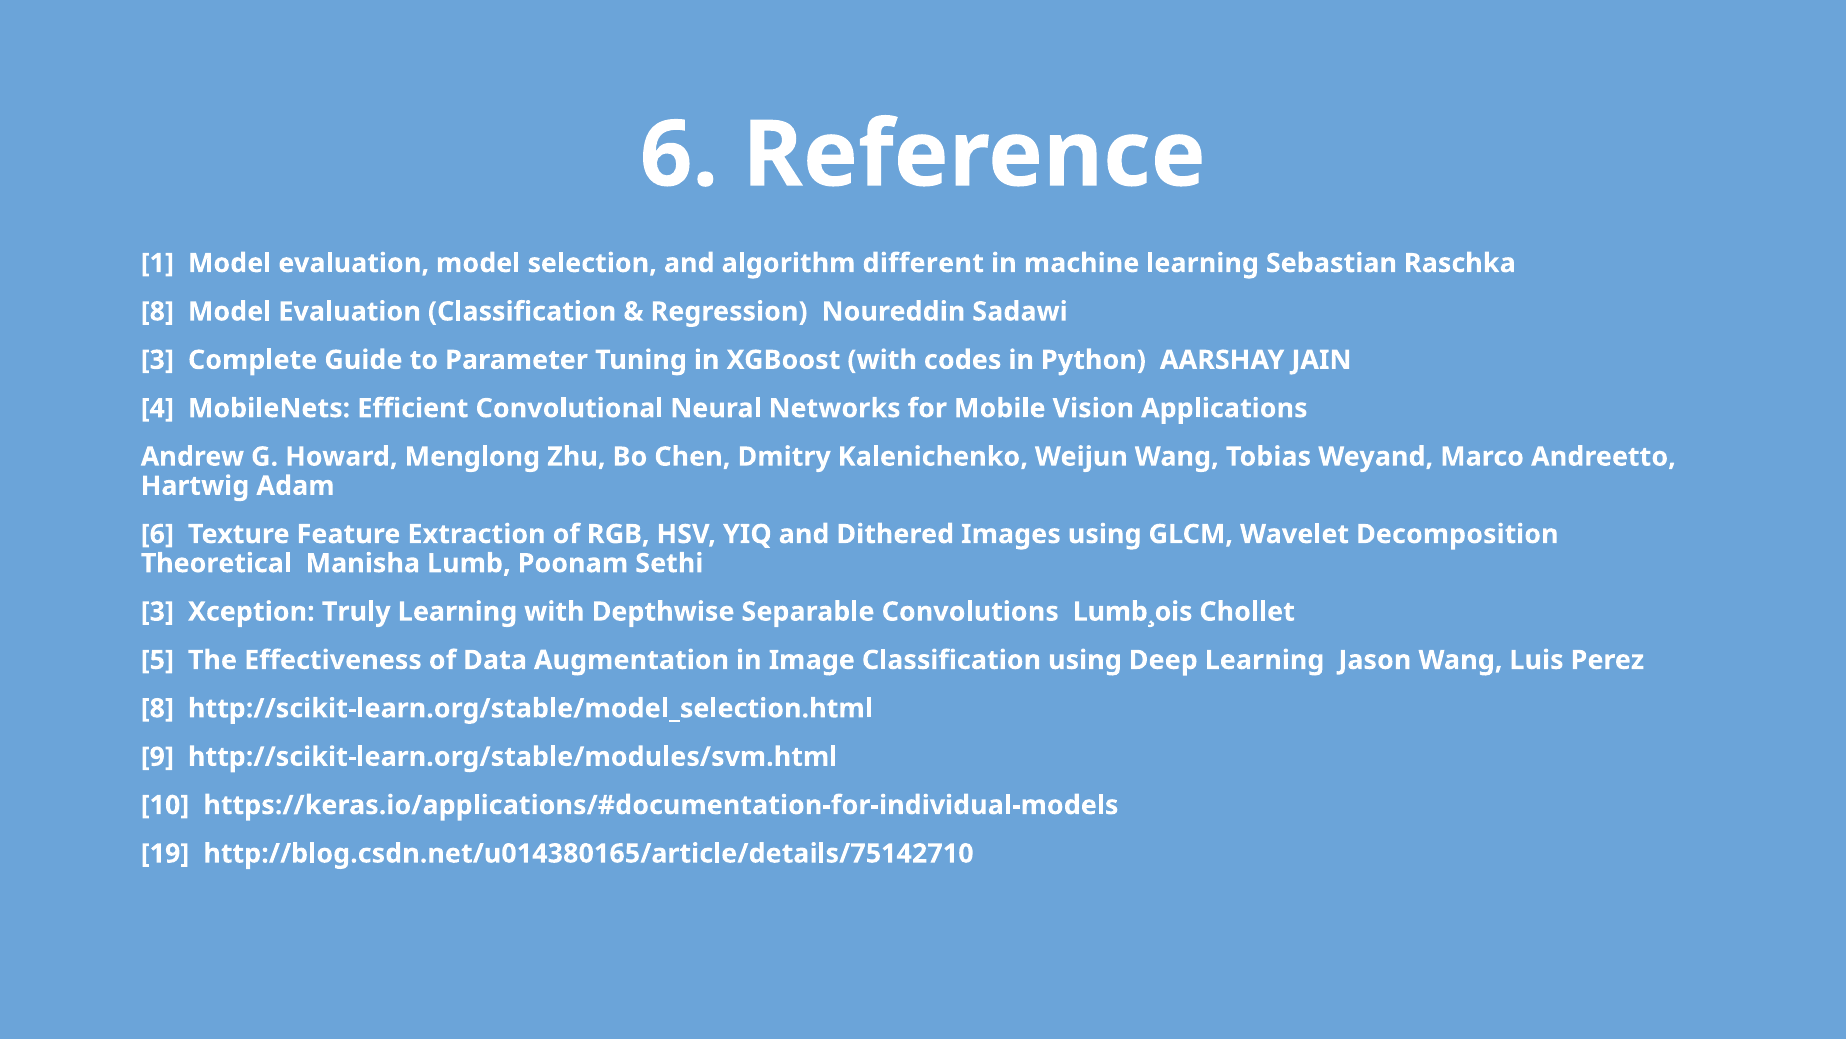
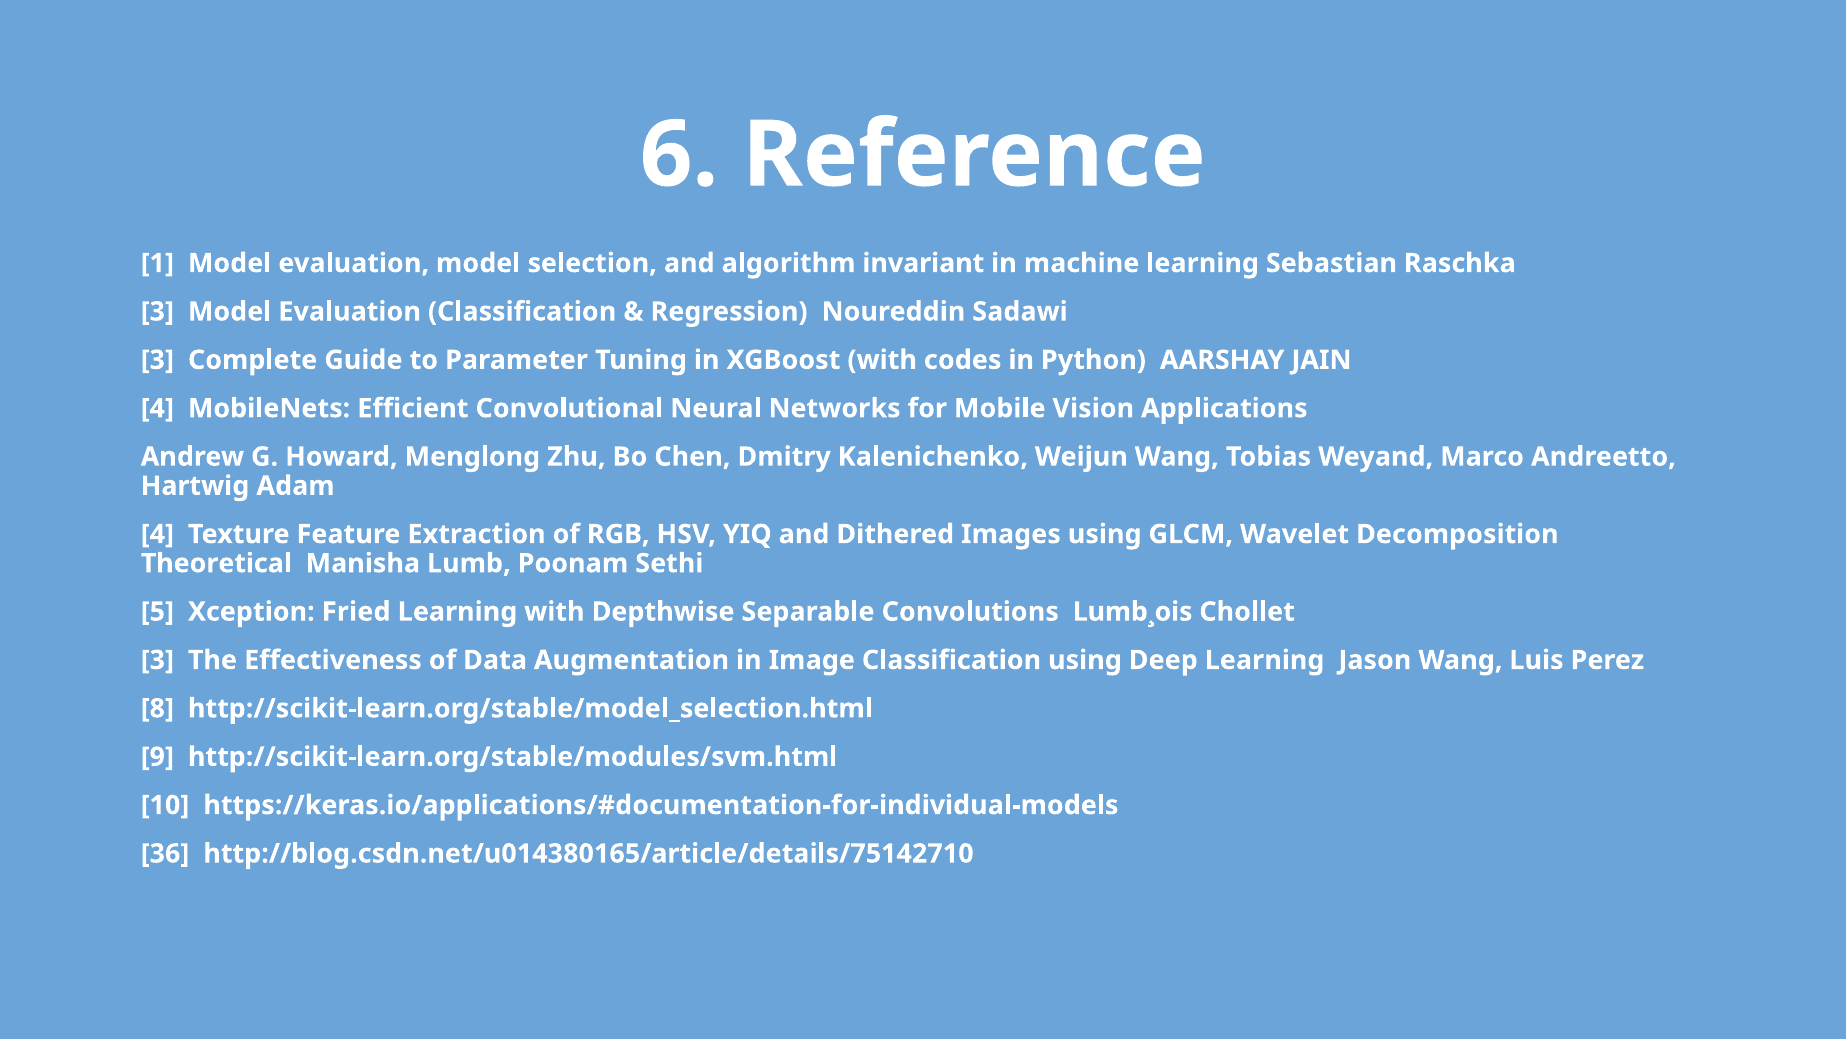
different: different -> invariant
8 at (157, 311): 8 -> 3
6 at (157, 534): 6 -> 4
3 at (157, 611): 3 -> 5
Truly: Truly -> Fried
5 at (157, 660): 5 -> 3
19: 19 -> 36
